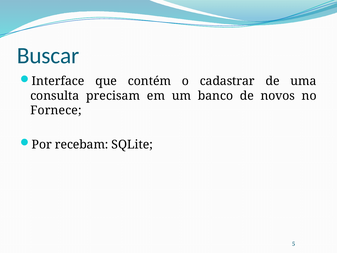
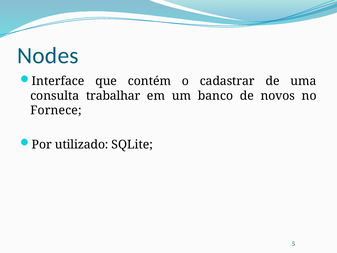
Buscar: Buscar -> Nodes
precisam: precisam -> trabalhar
recebam: recebam -> utilizado
